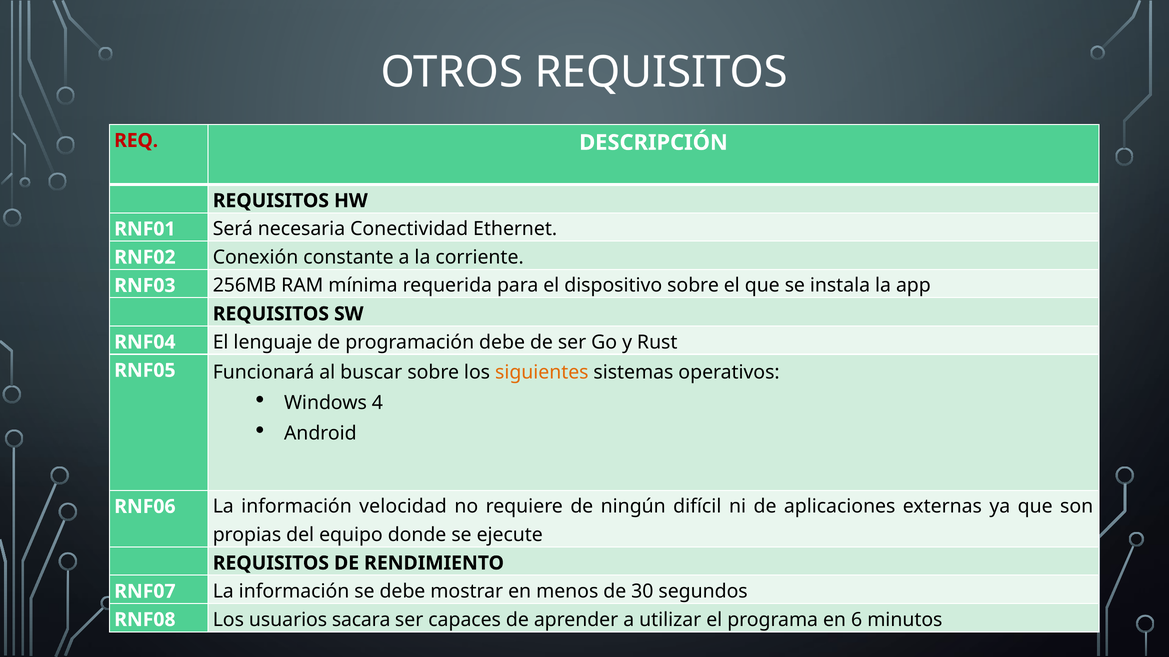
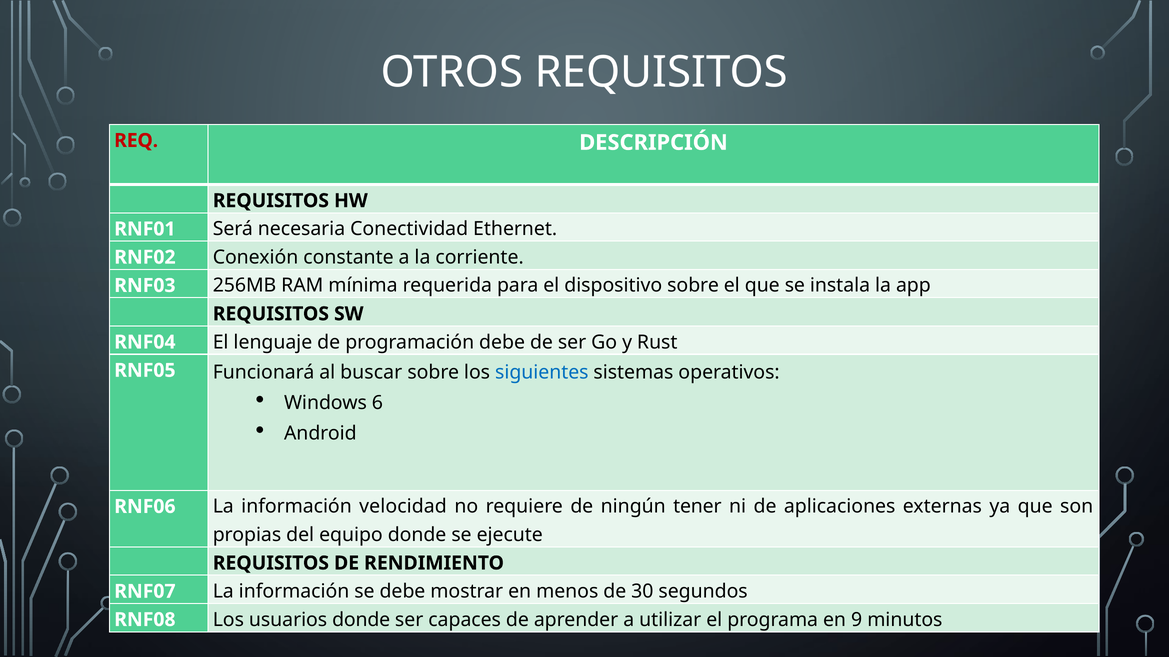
siguientes colour: orange -> blue
4: 4 -> 6
difícil: difícil -> tener
usuarios sacara: sacara -> donde
6: 6 -> 9
